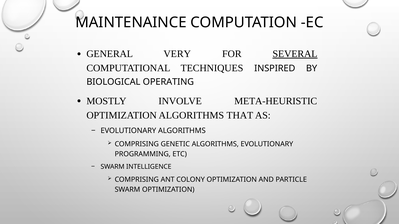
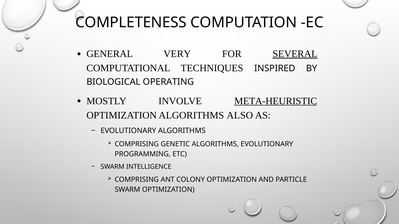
MAINTENAINCE: MAINTENAINCE -> COMPLETENESS
META-HEURISTIC underline: none -> present
THAT: THAT -> ALSO
